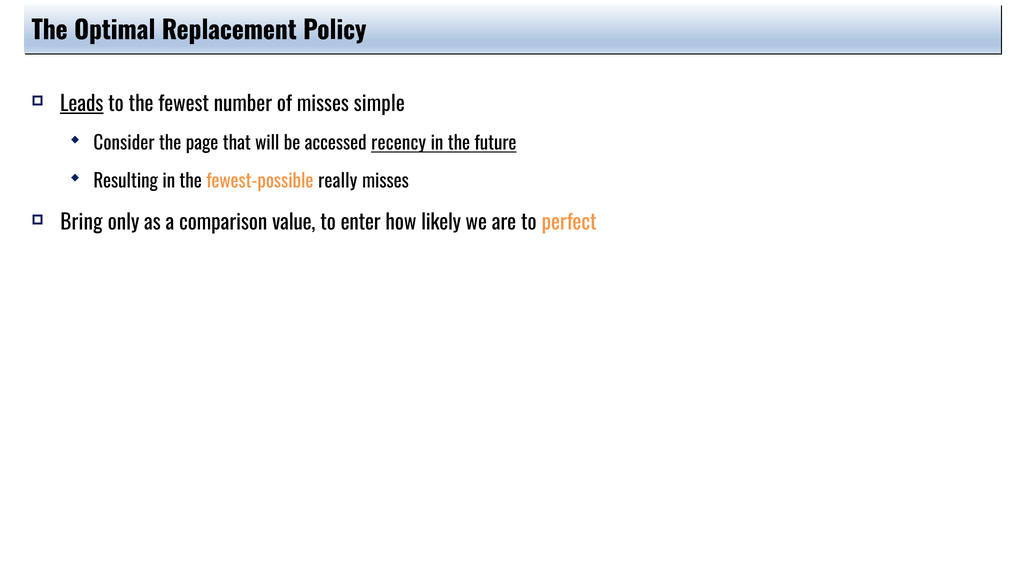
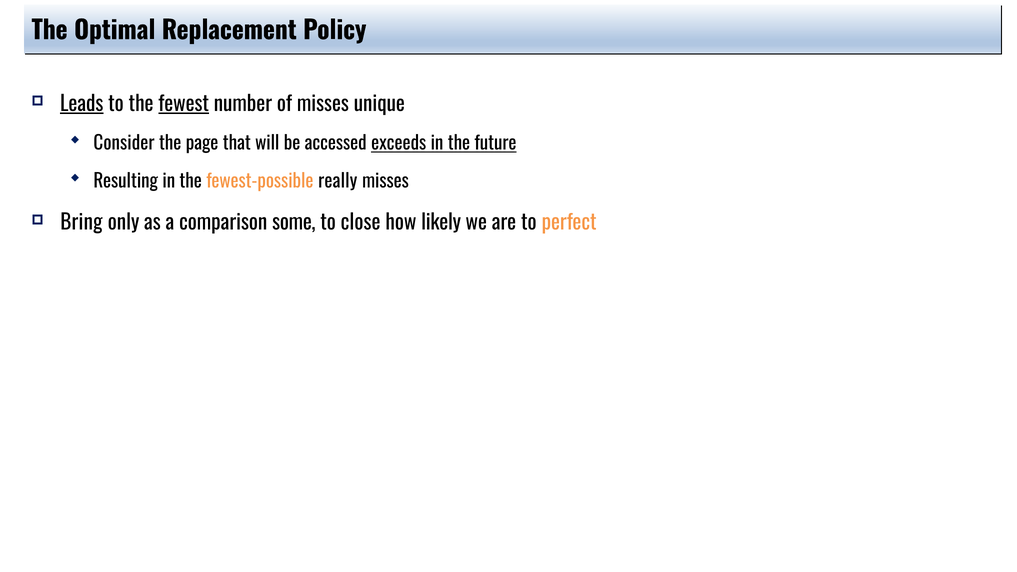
fewest underline: none -> present
simple: simple -> unique
recency: recency -> exceeds
value: value -> some
enter: enter -> close
